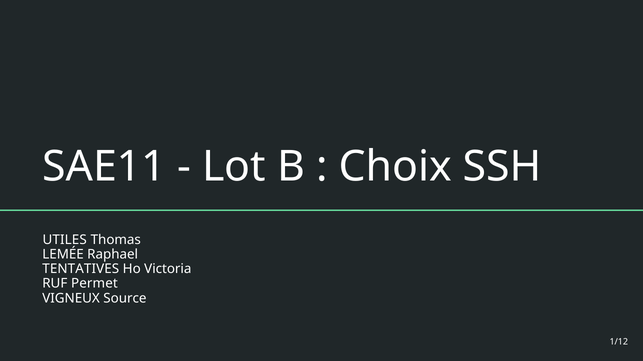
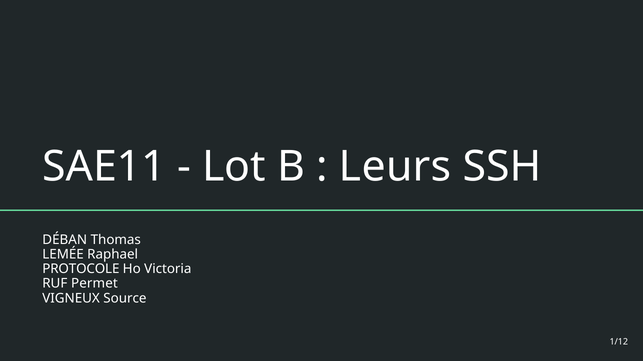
Choix: Choix -> Leurs
UTILES: UTILES -> DÉBAN
TENTATIVES: TENTATIVES -> PROTOCOLE
